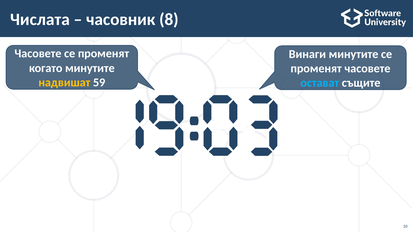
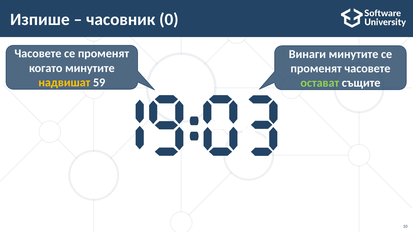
Числата: Числата -> Изпише
8: 8 -> 0
остават colour: light blue -> light green
